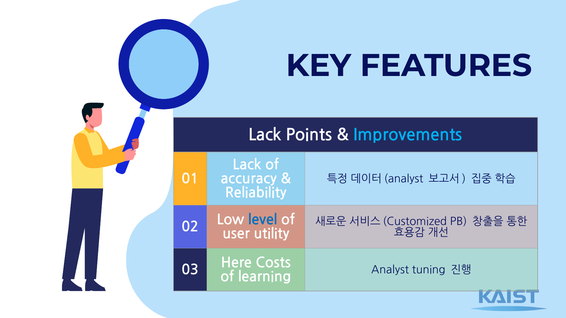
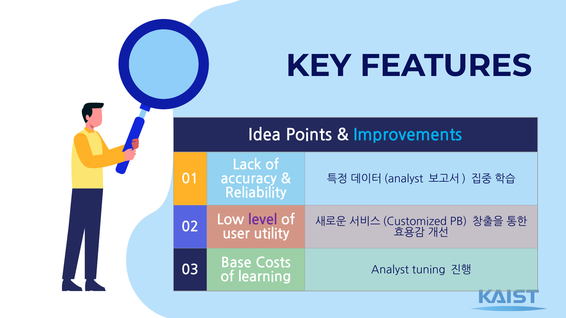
Lack at (265, 135): Lack -> Idea
level colour: blue -> purple
Here: Here -> Base
